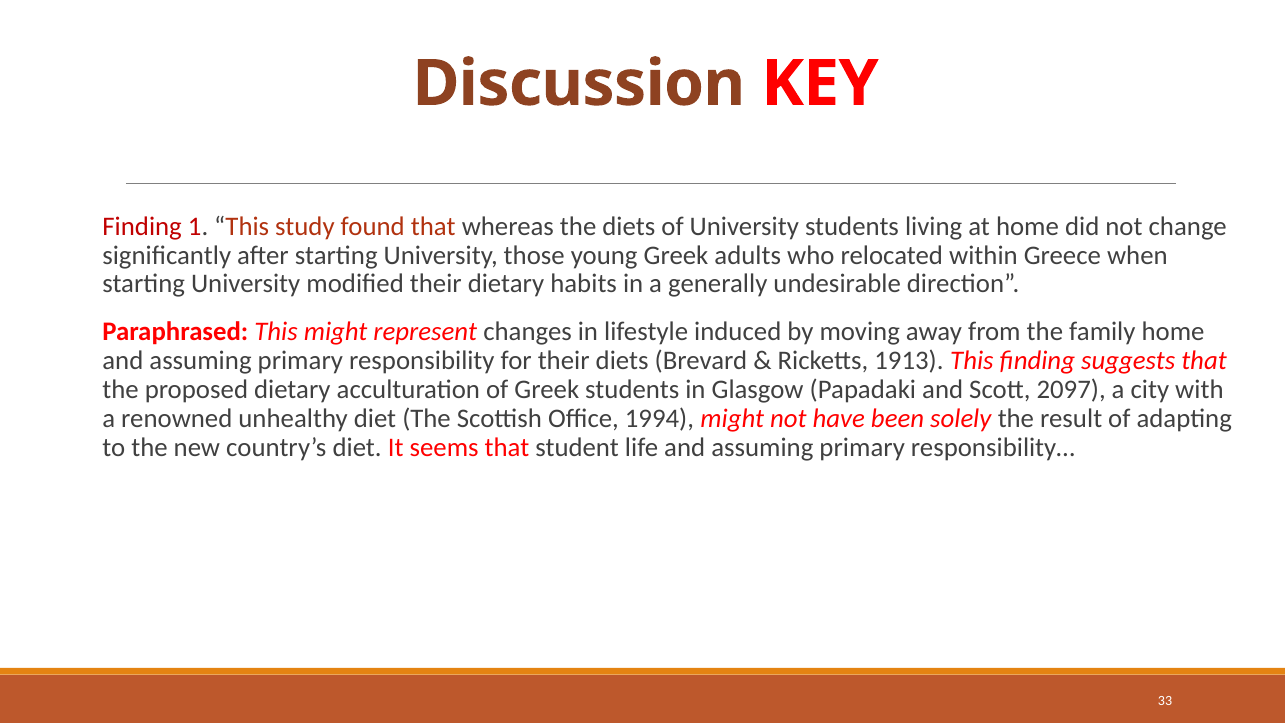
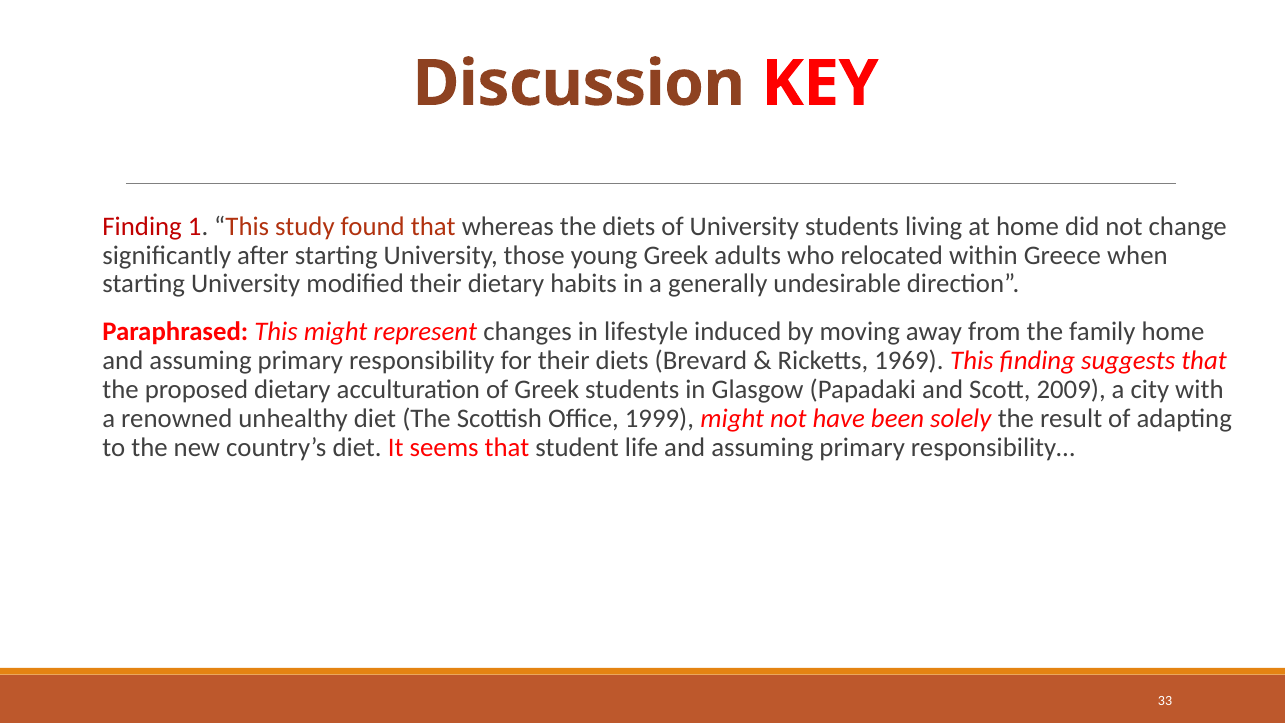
1913: 1913 -> 1969
2097: 2097 -> 2009
1994: 1994 -> 1999
